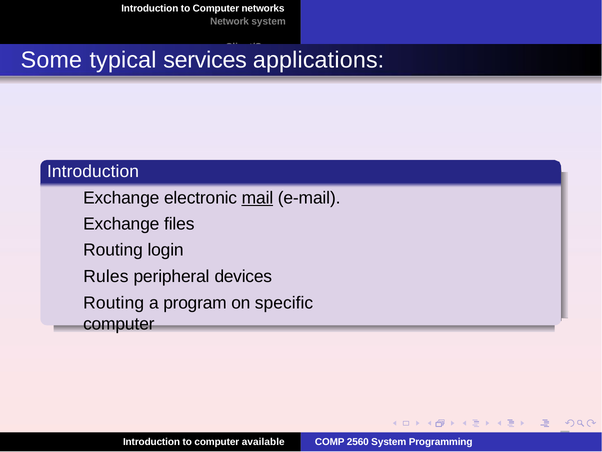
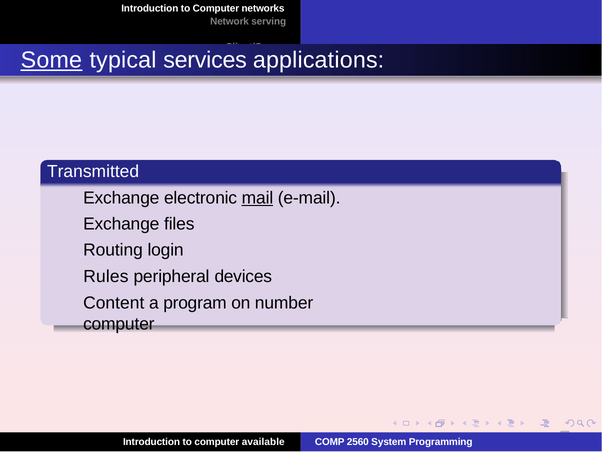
Network system: system -> serving
Some underline: none -> present
Introduction at (93, 171): Introduction -> Transmitted
Routing at (114, 303): Routing -> Content
specific: specific -> number
